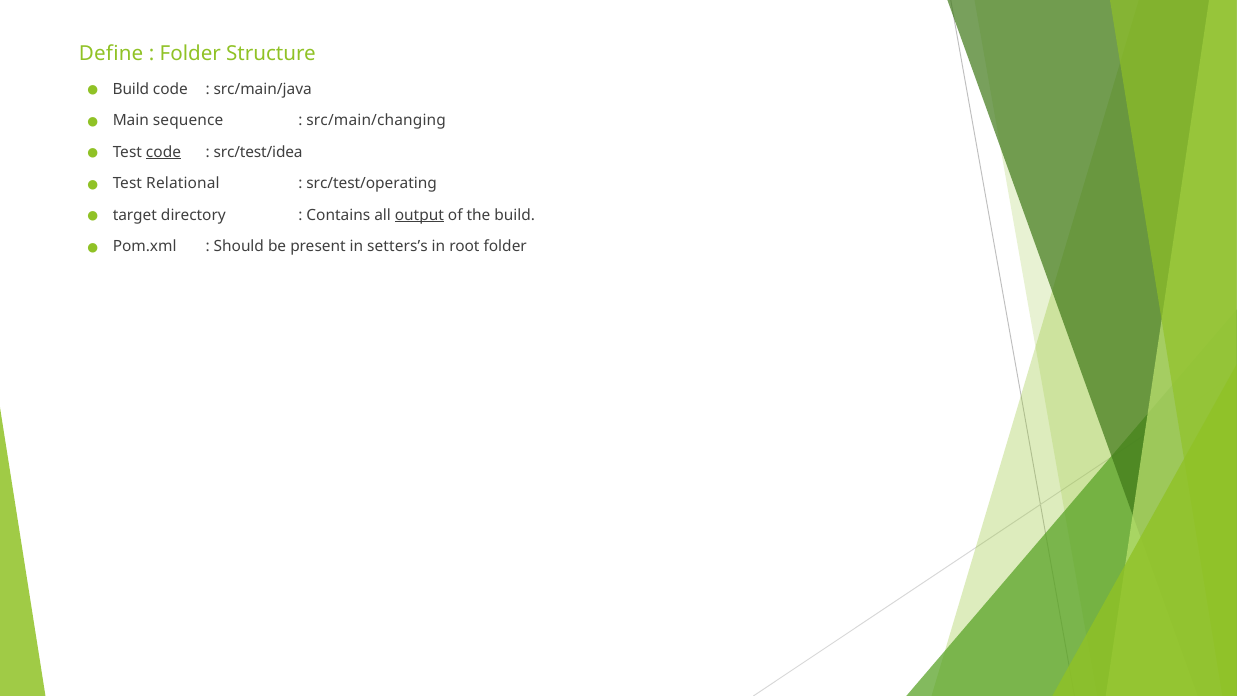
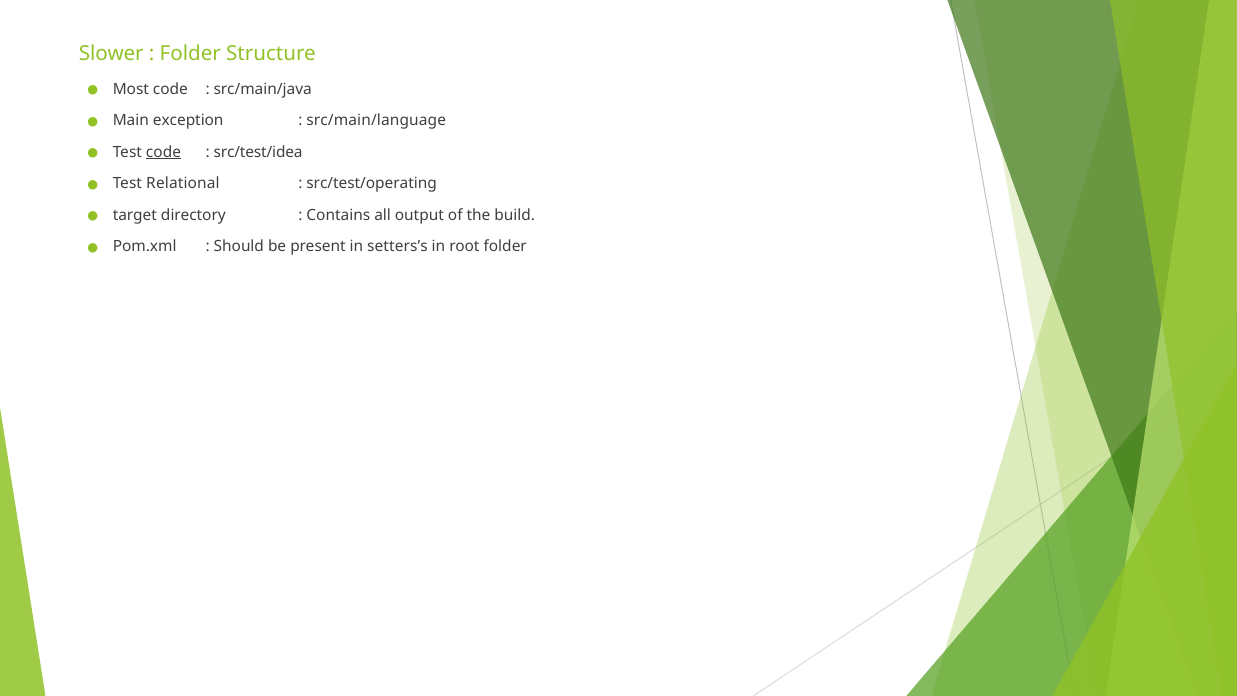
Define: Define -> Slower
Build at (131, 89): Build -> Most
sequence: sequence -> exception
src/main/changing: src/main/changing -> src/main/language
output underline: present -> none
